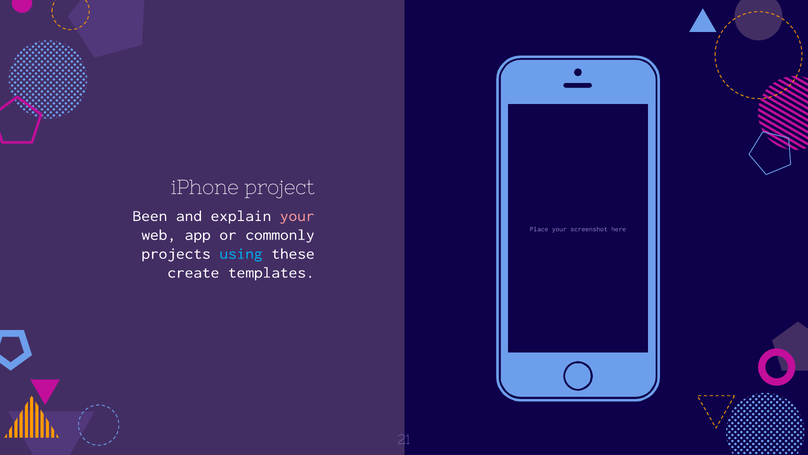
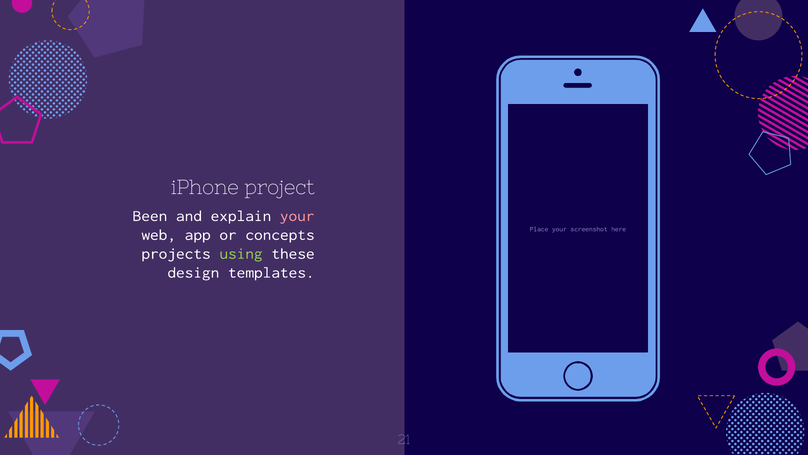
commonly: commonly -> concepts
using colour: light blue -> light green
create: create -> design
